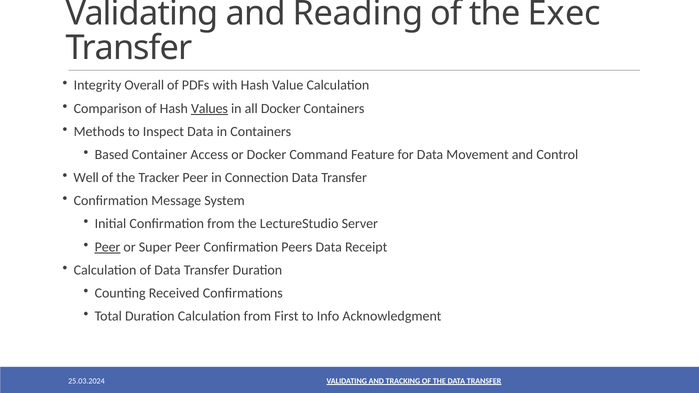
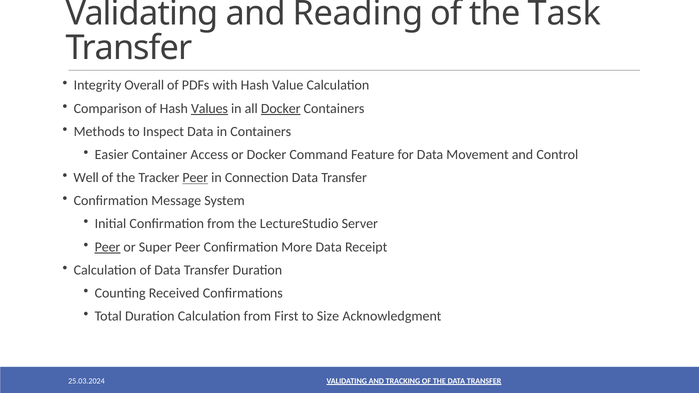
Exec: Exec -> Task
Docker at (281, 108) underline: none -> present
Based: Based -> Easier
Peer at (195, 178) underline: none -> present
Peers: Peers -> More
Info: Info -> Size
